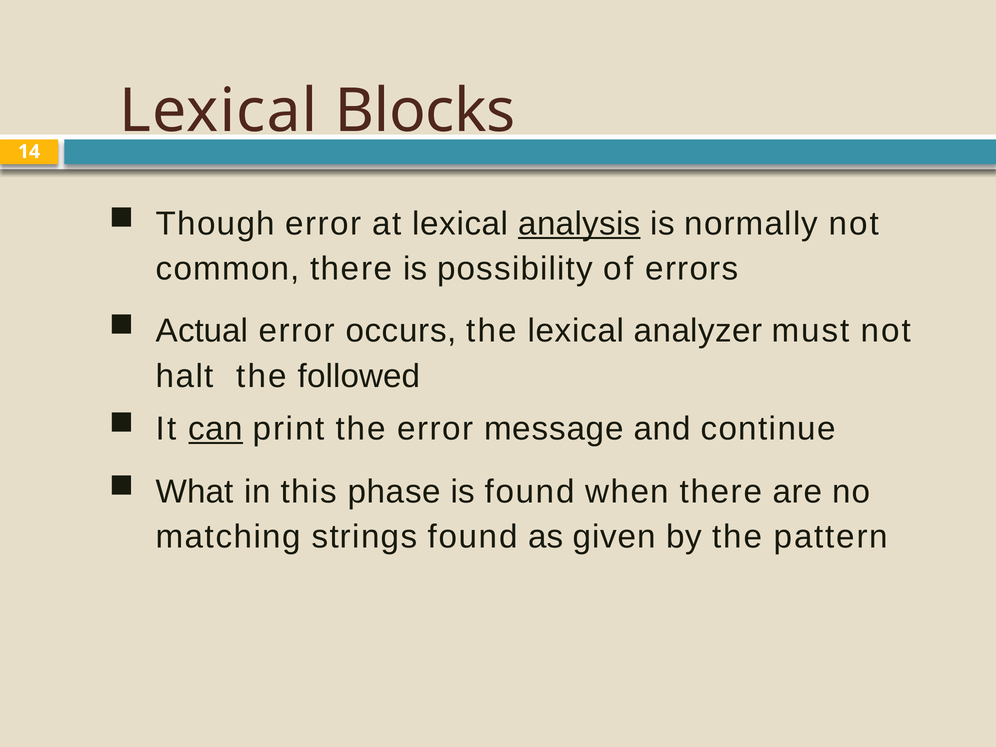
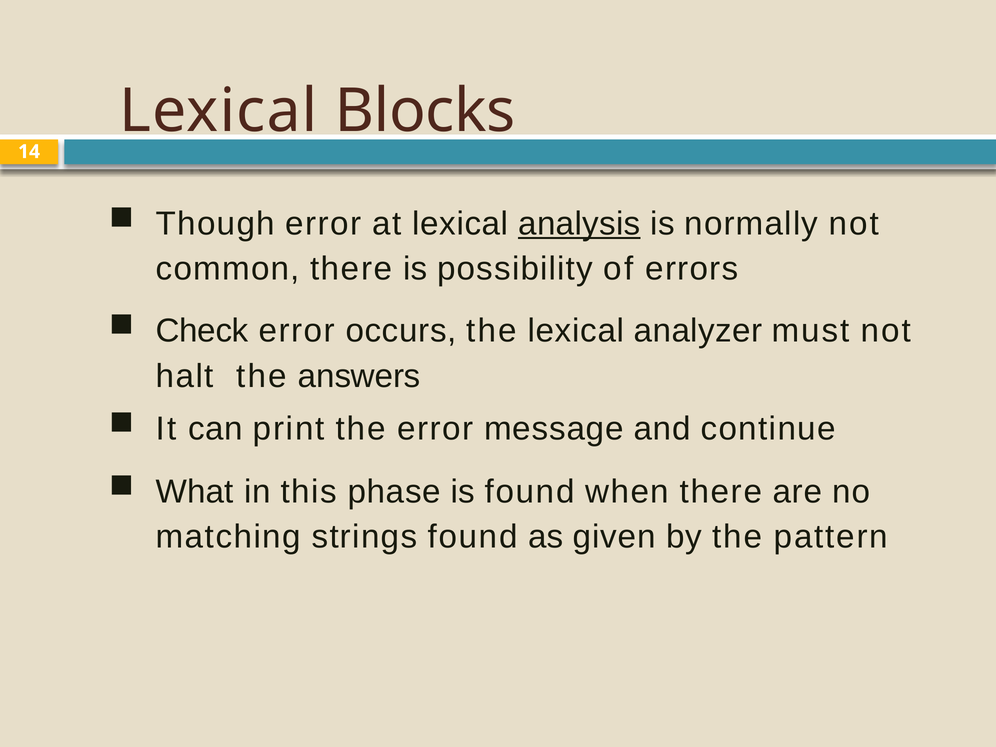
Actual: Actual -> Check
followed: followed -> answers
can underline: present -> none
